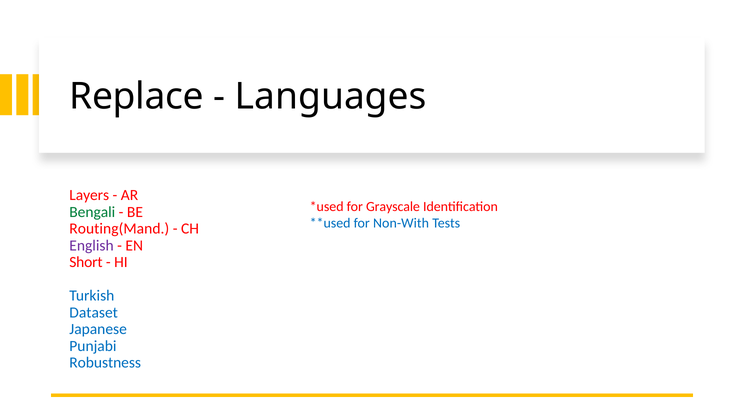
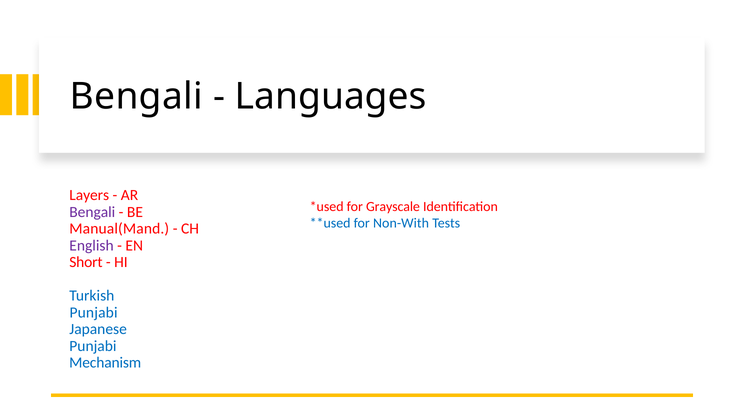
Replace at (137, 97): Replace -> Bengali
Bengali at (92, 212) colour: green -> purple
Routing(Mand: Routing(Mand -> Manual(Mand
Dataset at (94, 313): Dataset -> Punjabi
Robustness: Robustness -> Mechanism
